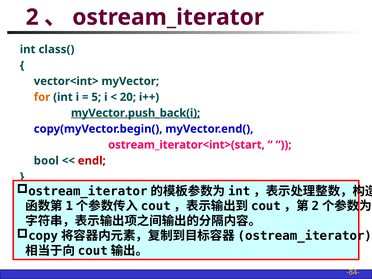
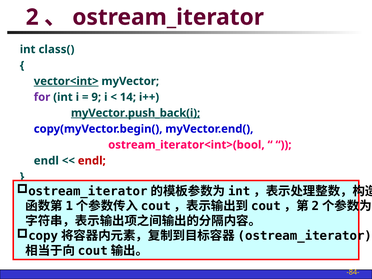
vector<int> underline: none -> present
for colour: orange -> purple
5: 5 -> 9
20: 20 -> 14
ostream_iterator<int>(start: ostream_iterator<int>(start -> ostream_iterator<int>(bool
bool at (46, 161): bool -> endl
